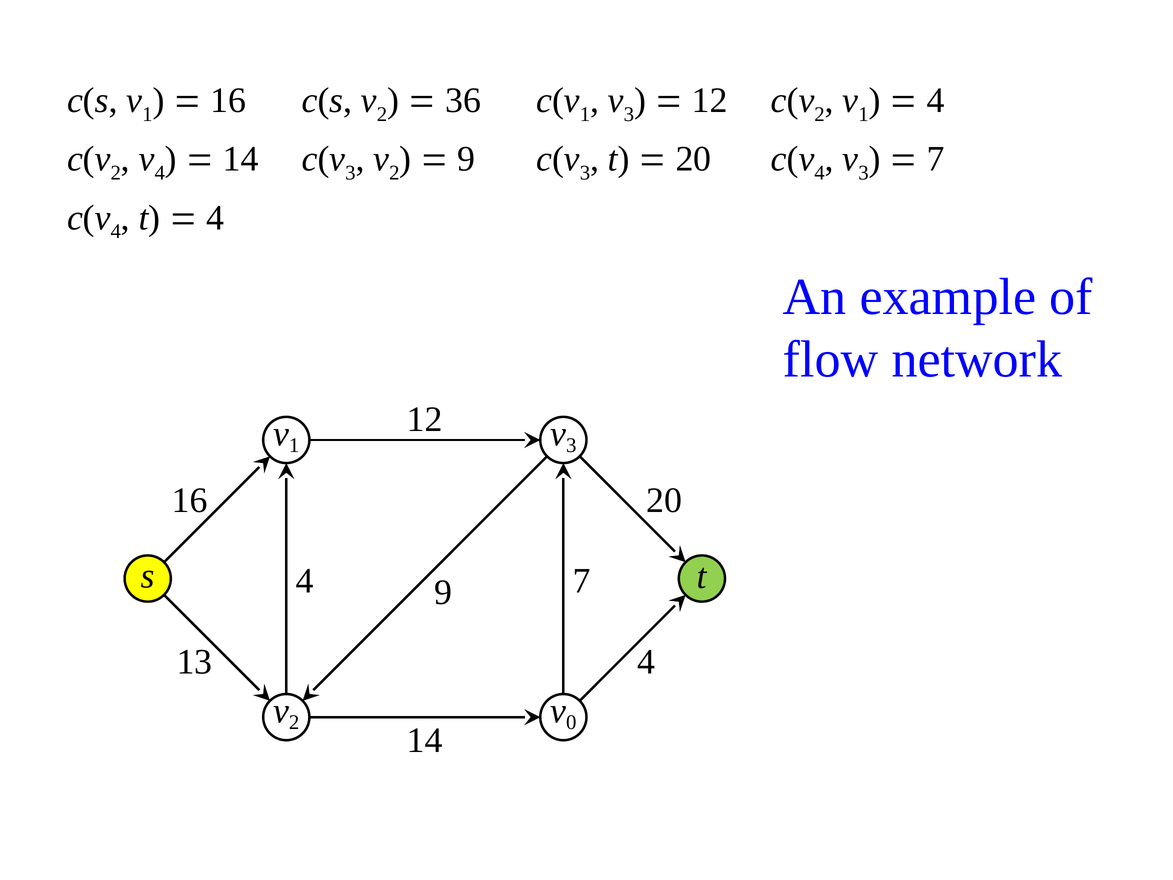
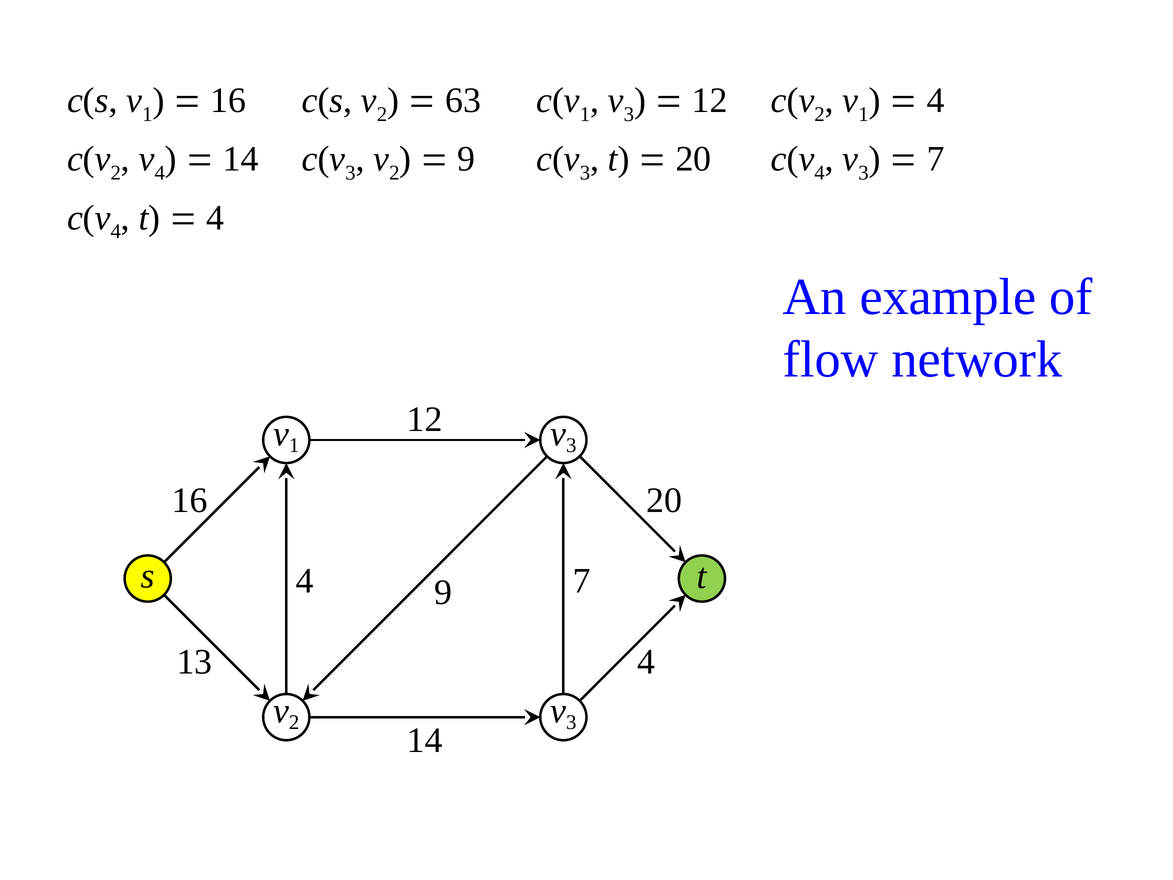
36: 36 -> 63
0 at (571, 722): 0 -> 3
